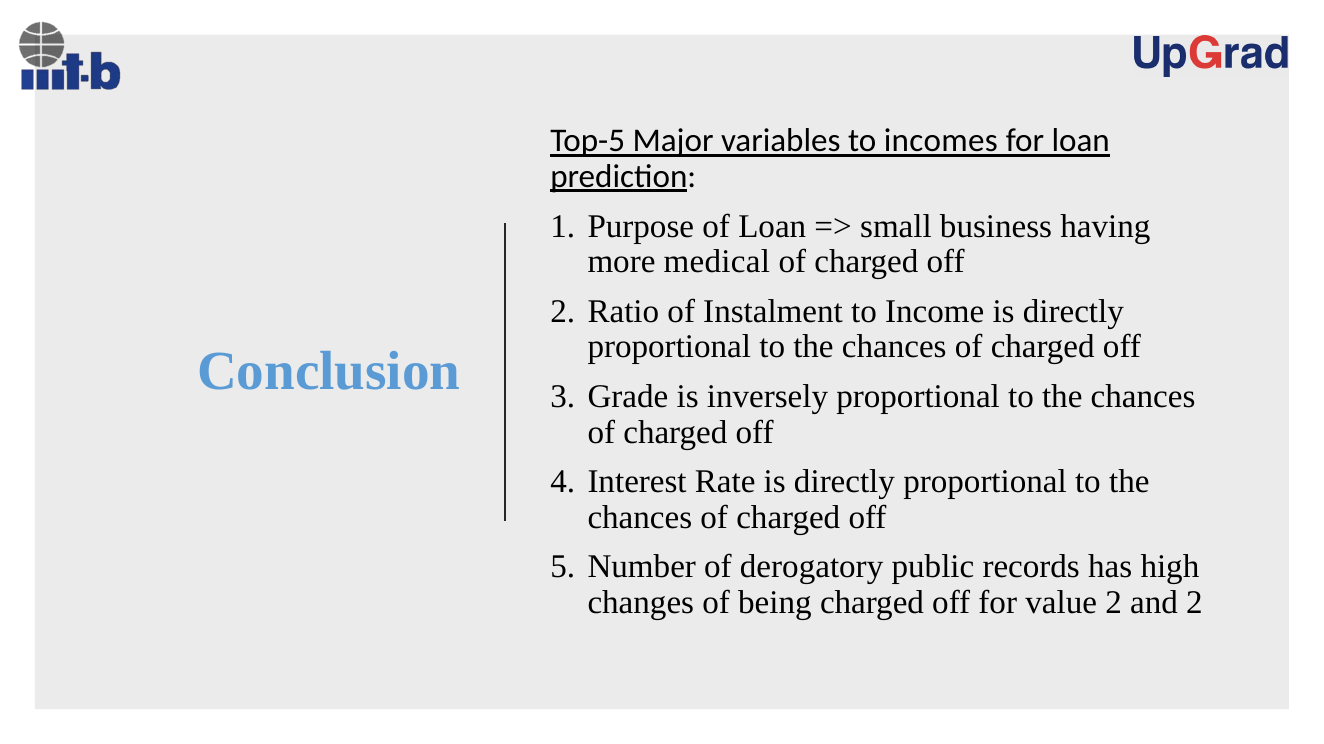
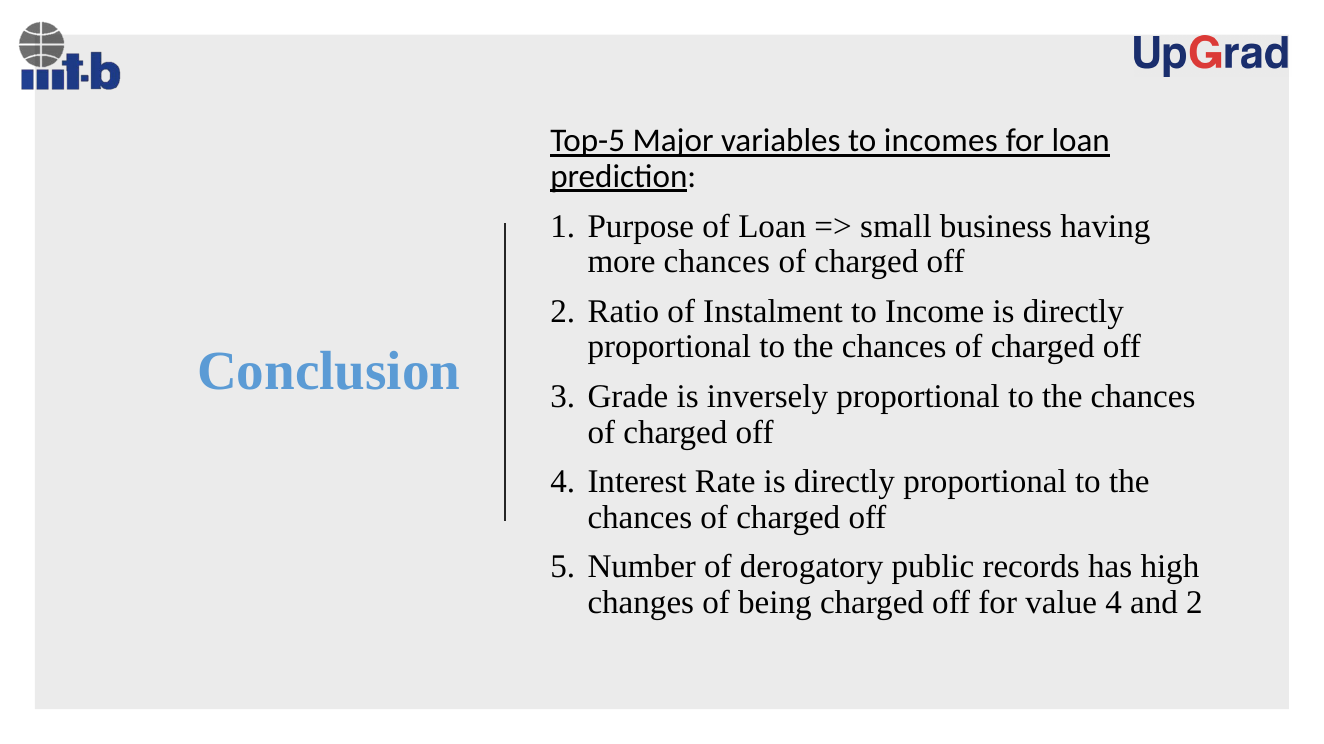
more medical: medical -> chances
value 2: 2 -> 4
